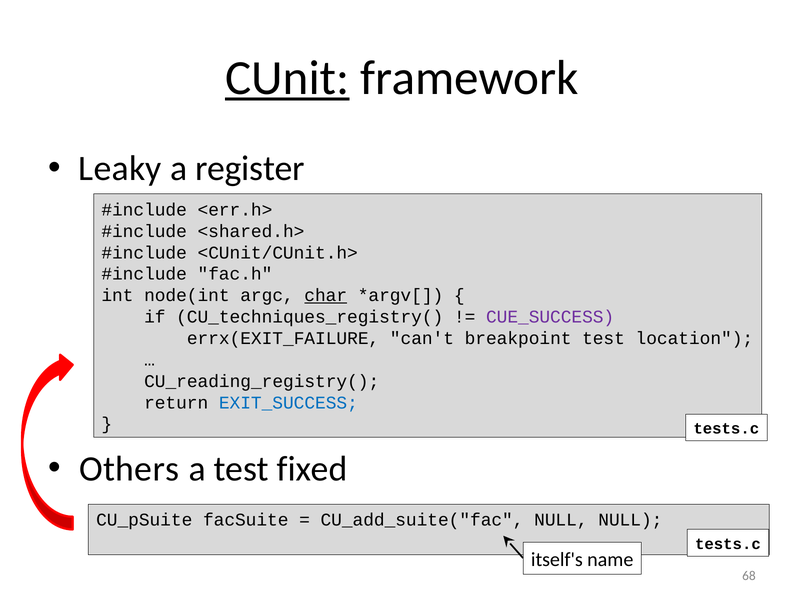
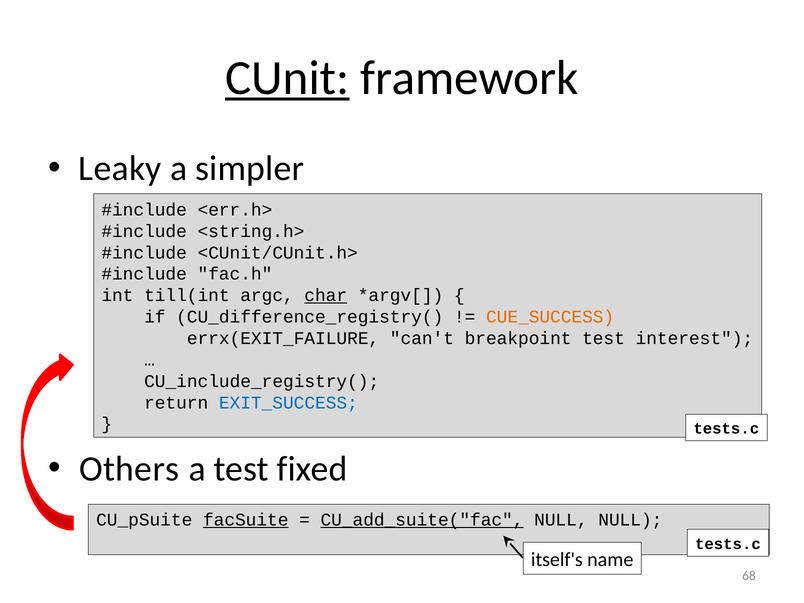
register: register -> simpler
<shared.h>: <shared.h> -> <string.h>
node(int: node(int -> till(int
CU_techniques_registry(: CU_techniques_registry( -> CU_difference_registry(
CUE_SUCCESS colour: purple -> orange
location: location -> interest
CU_reading_registry(: CU_reading_registry( -> CU_include_registry(
facSuite underline: none -> present
CU_add_suite("fac underline: none -> present
